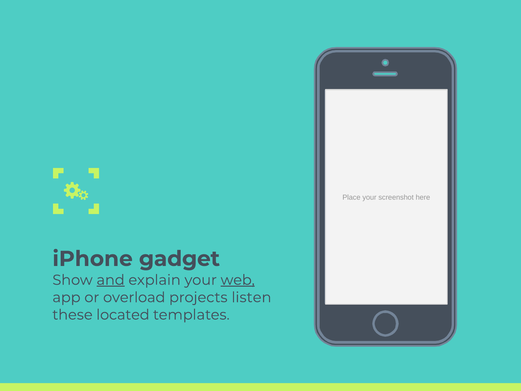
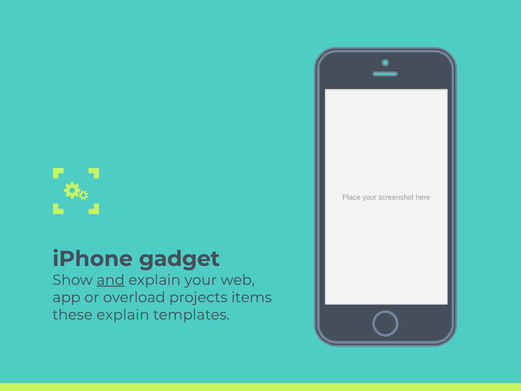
web underline: present -> none
listen: listen -> items
these located: located -> explain
